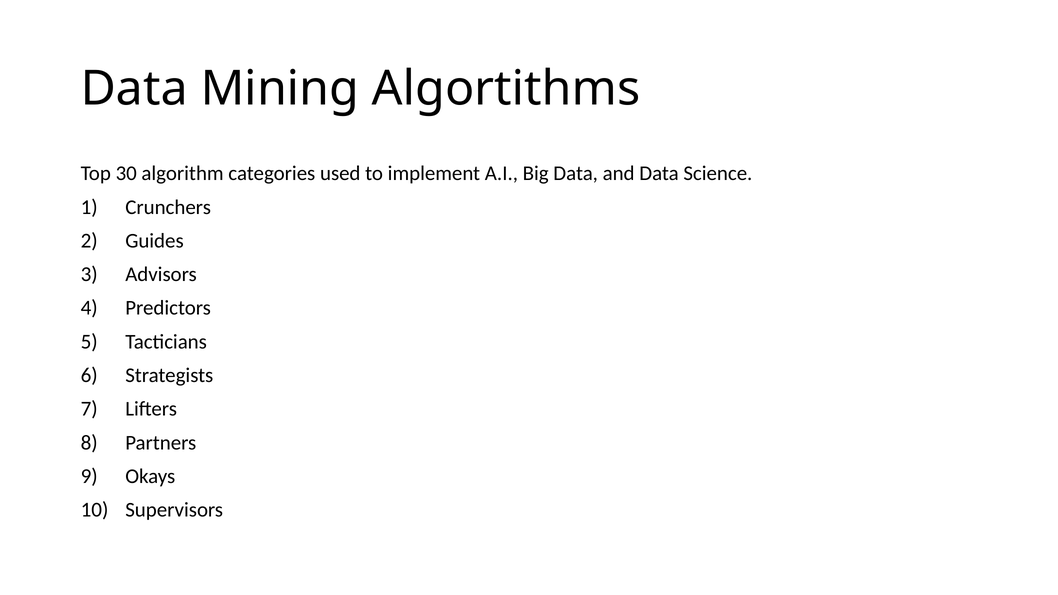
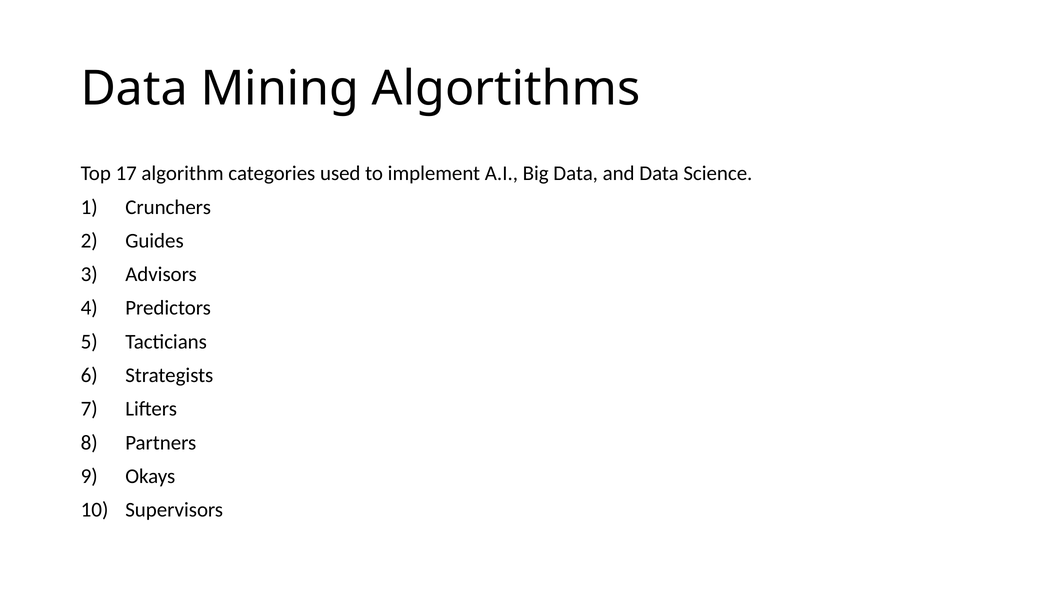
30: 30 -> 17
